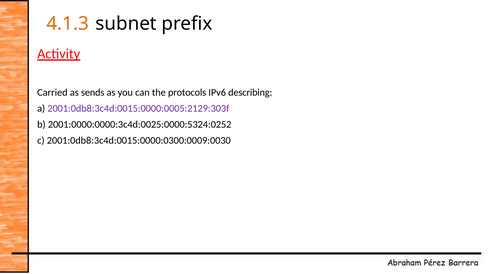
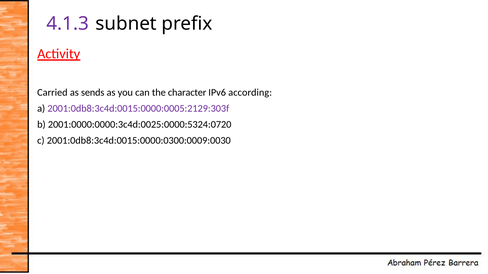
4.1.3 colour: orange -> purple
protocols: protocols -> character
describing: describing -> according
2001:0000:0000:3c4d:0025:0000:5324:0252: 2001:0000:0000:3c4d:0025:0000:5324:0252 -> 2001:0000:0000:3c4d:0025:0000:5324:0720
